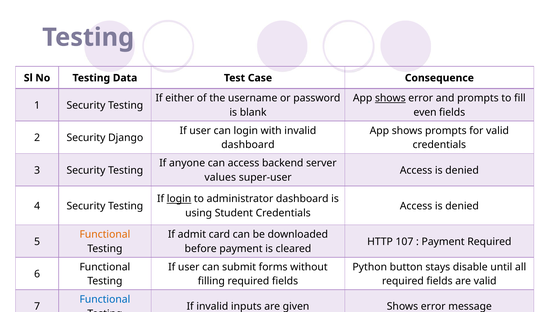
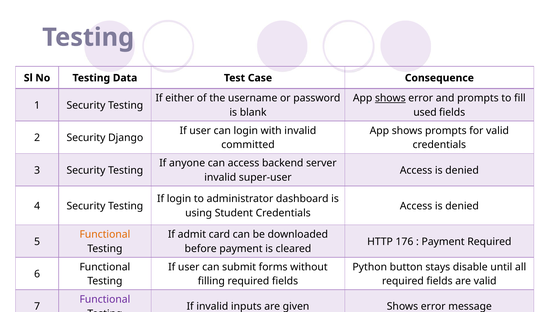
even: even -> used
dashboard at (248, 145): dashboard -> committed
values at (220, 177): values -> invalid
login at (179, 199) underline: present -> none
107: 107 -> 176
Functional at (105, 299) colour: blue -> purple
